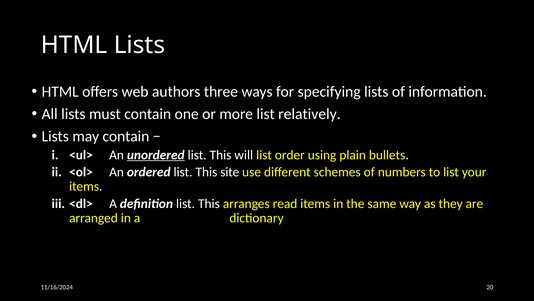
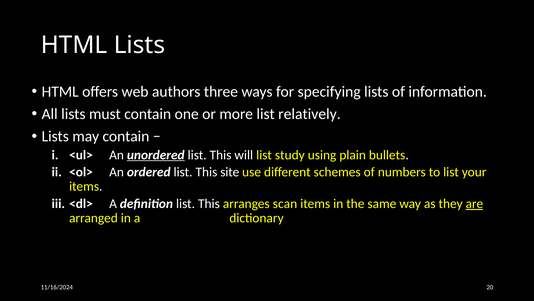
order: order -> study
read: read -> scan
are underline: none -> present
